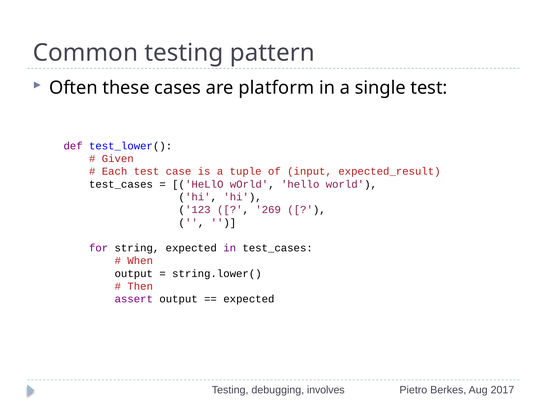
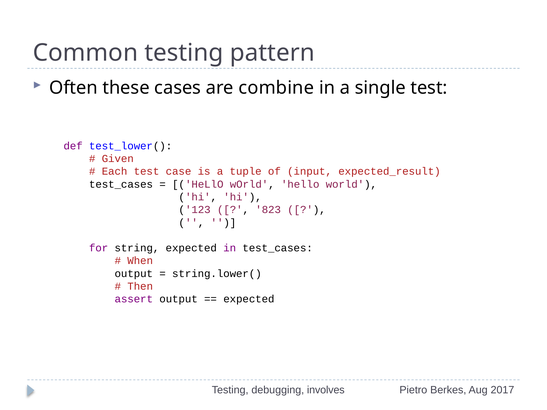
platform: platform -> combine
269: 269 -> 823
